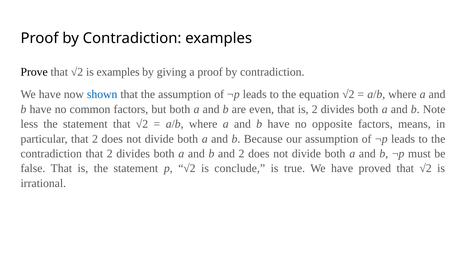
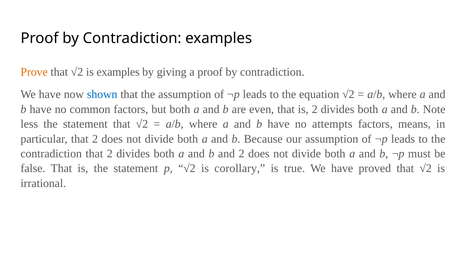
Prove colour: black -> orange
opposite: opposite -> attempts
conclude: conclude -> corollary
